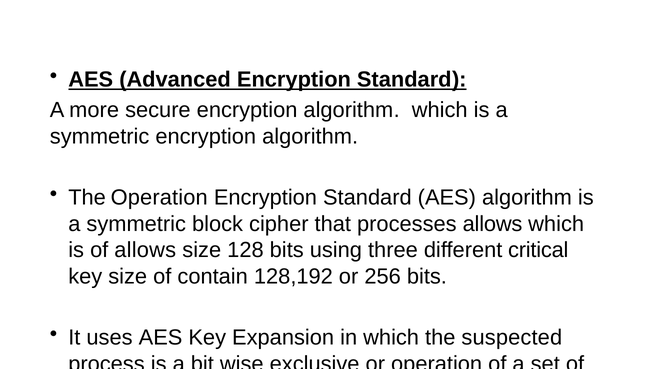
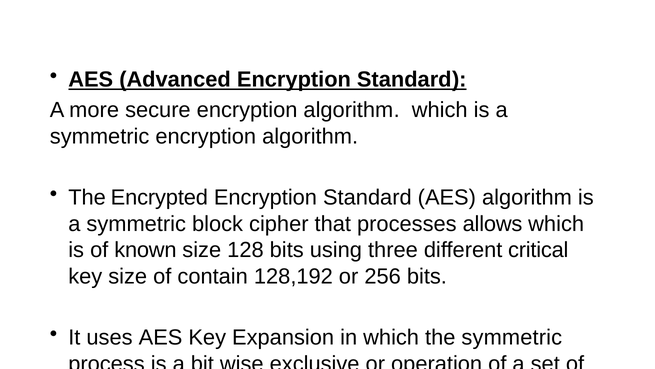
The Operation: Operation -> Encrypted
of allows: allows -> known
the suspected: suspected -> symmetric
